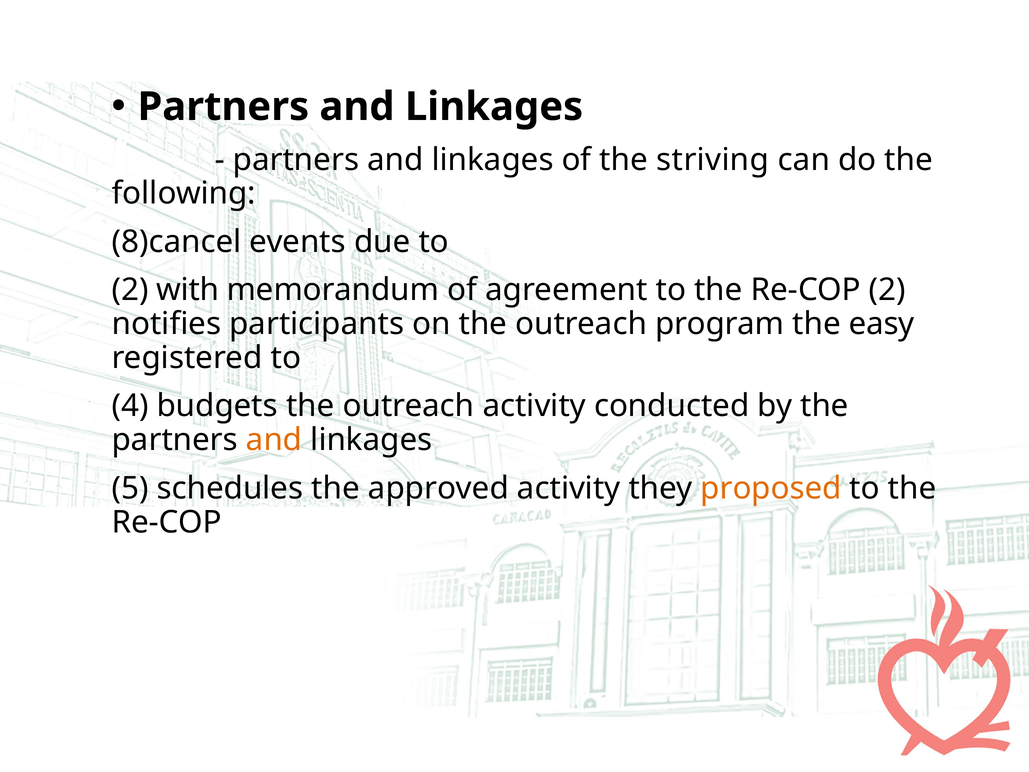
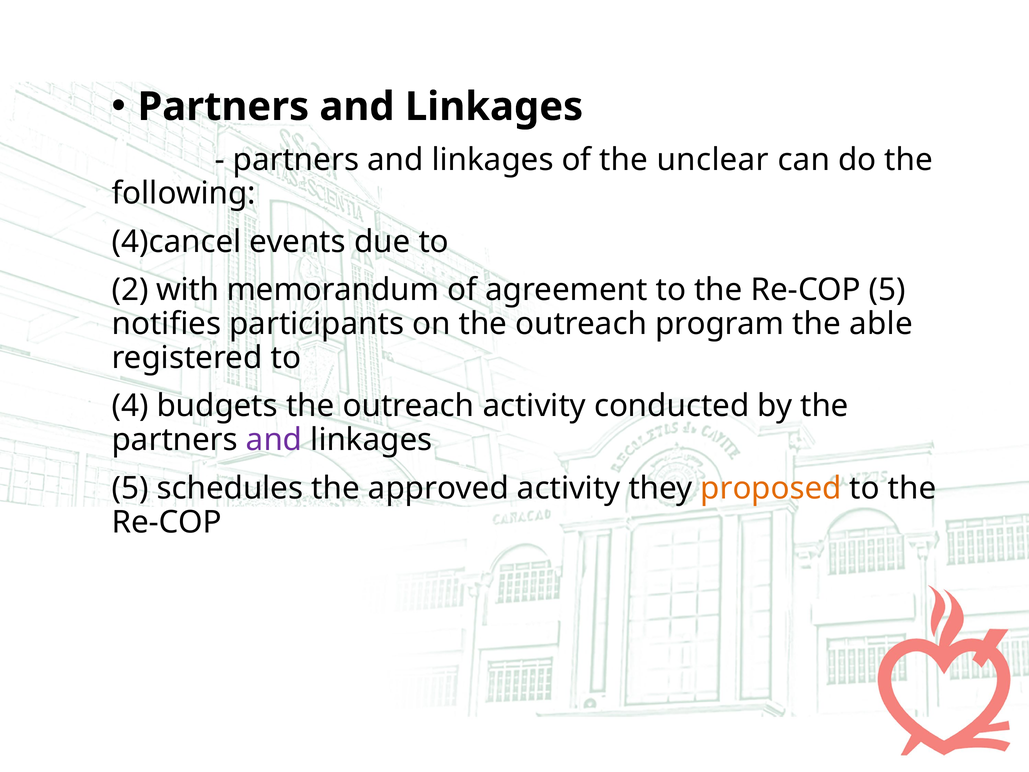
striving: striving -> unclear
8)cancel: 8)cancel -> 4)cancel
Re-COP 2: 2 -> 5
easy: easy -> able
and at (274, 440) colour: orange -> purple
